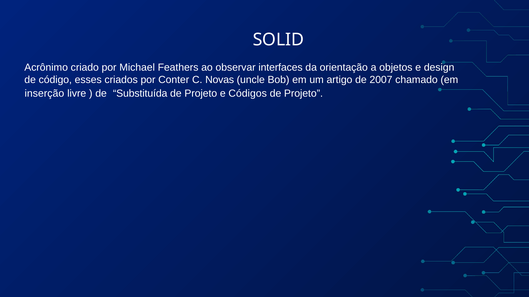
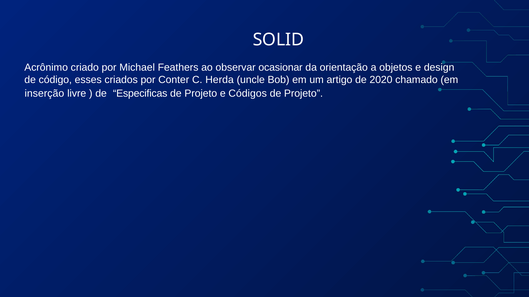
interfaces: interfaces -> ocasionar
Novas: Novas -> Herda
2007: 2007 -> 2020
Substituída: Substituída -> Especificas
